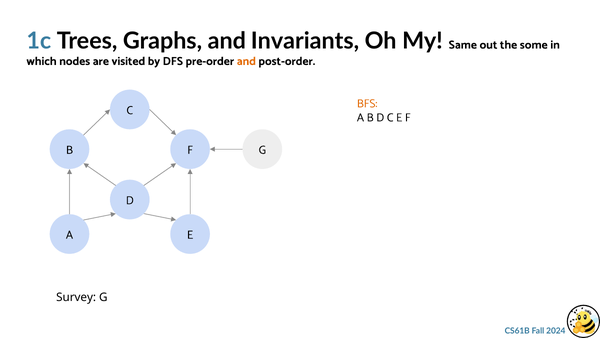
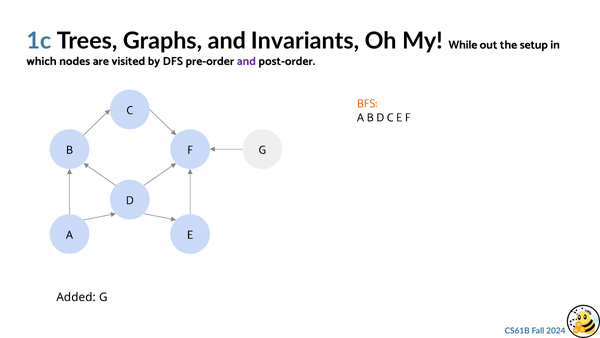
Same: Same -> While
some: some -> setup
and at (246, 61) colour: orange -> purple
Survey: Survey -> Added
